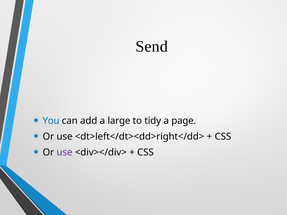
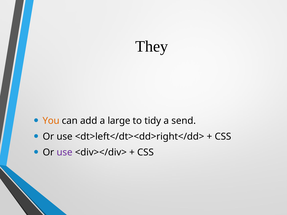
Send: Send -> They
You colour: blue -> orange
page: page -> send
